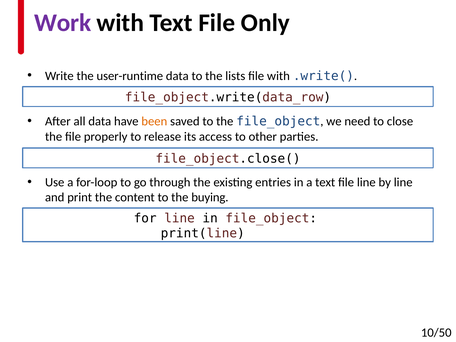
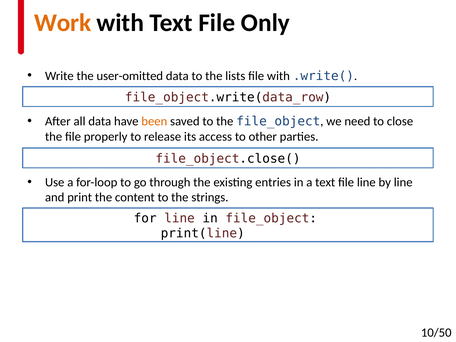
Work colour: purple -> orange
user-runtime: user-runtime -> user-omitted
buying: buying -> strings
